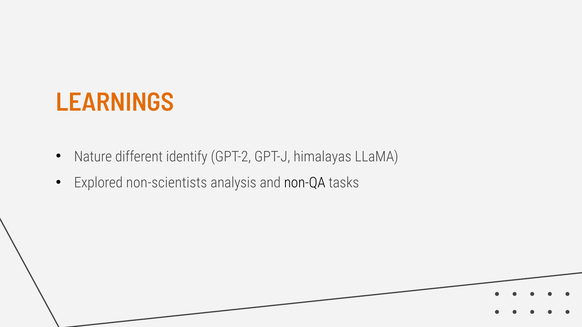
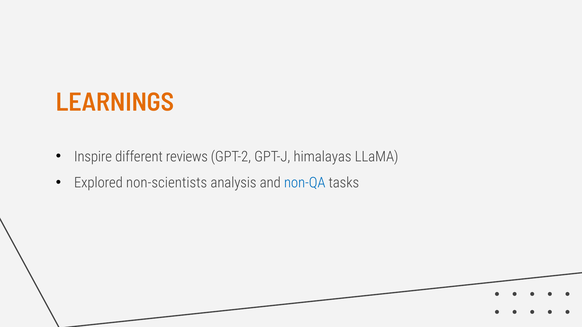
Nature: Nature -> Inspire
identify: identify -> reviews
non-QA colour: black -> blue
